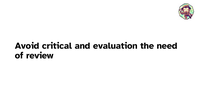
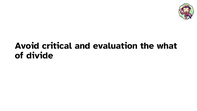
need: need -> what
review: review -> divide
